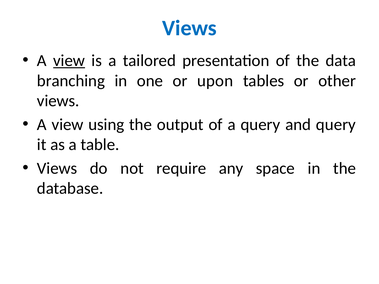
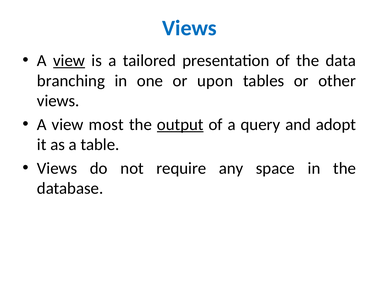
using: using -> most
output underline: none -> present
and query: query -> adopt
